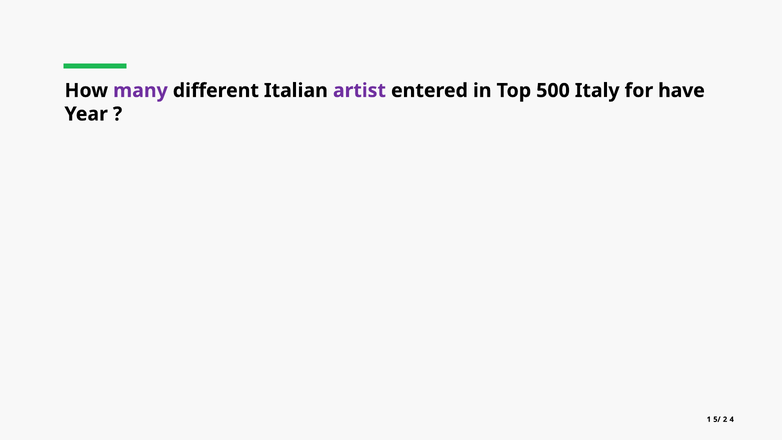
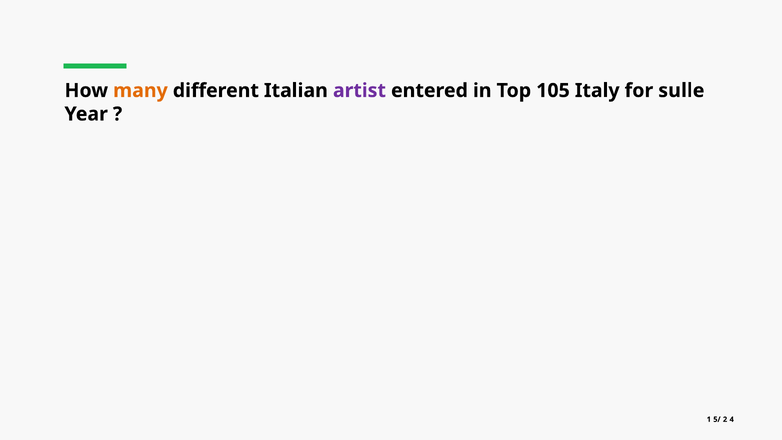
many colour: purple -> orange
500: 500 -> 105
have: have -> sulle
